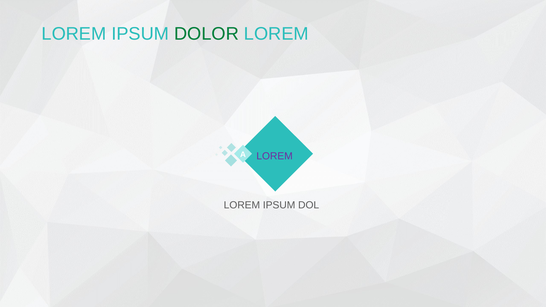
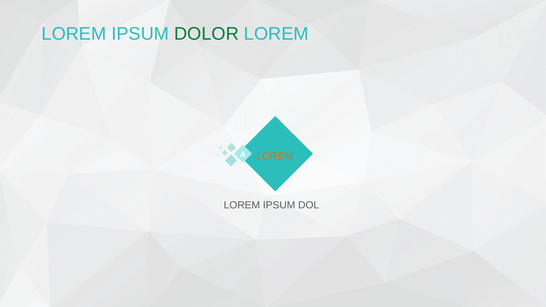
LOREM at (275, 156) colour: purple -> orange
